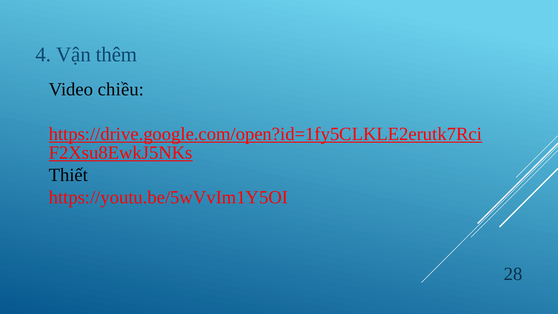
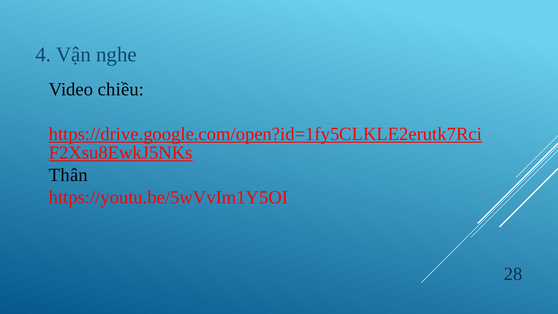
thêm: thêm -> nghe
Thiết: Thiết -> Thân
